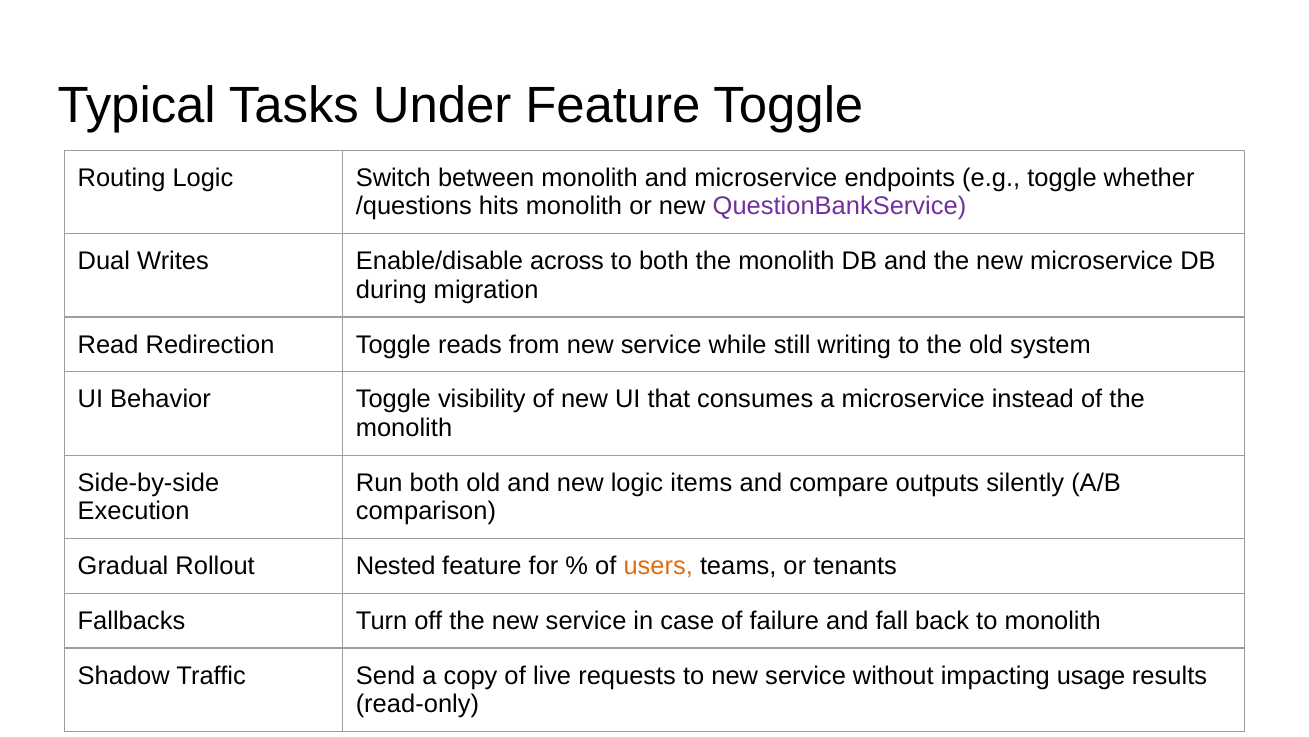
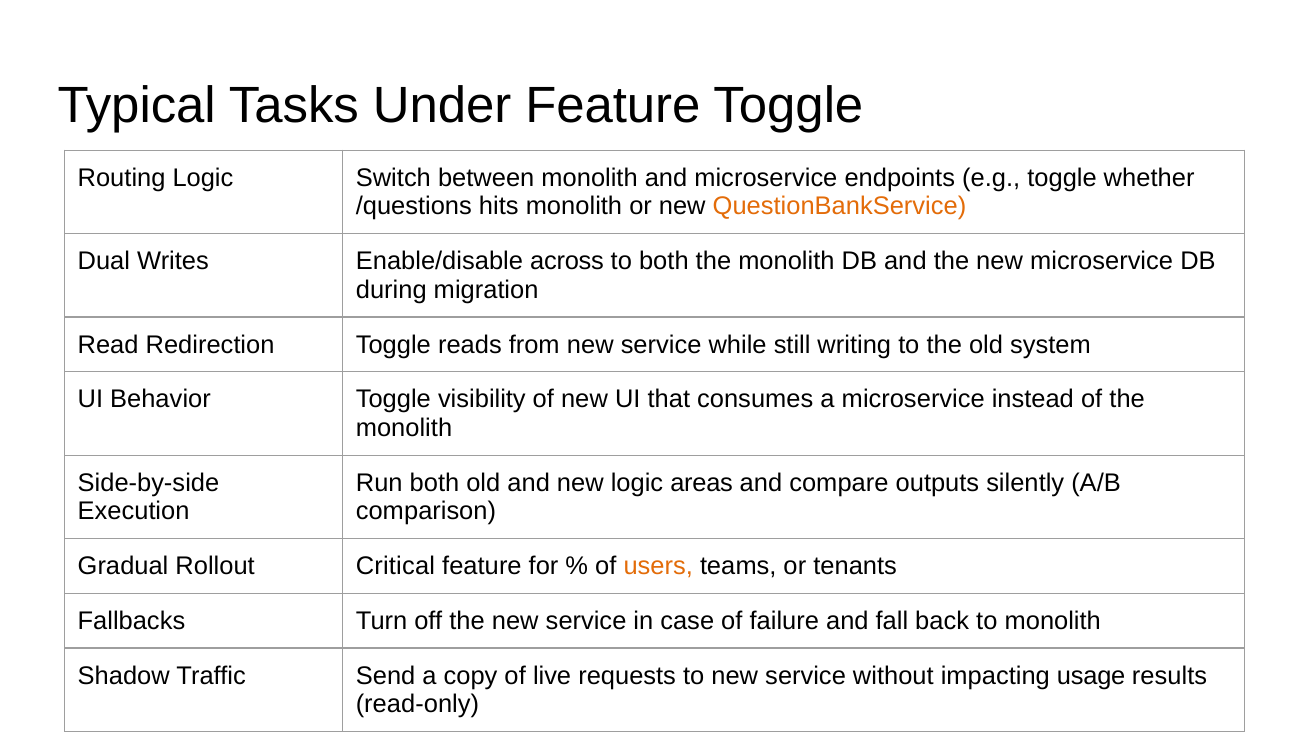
QuestionBankService colour: purple -> orange
items: items -> areas
Nested: Nested -> Critical
